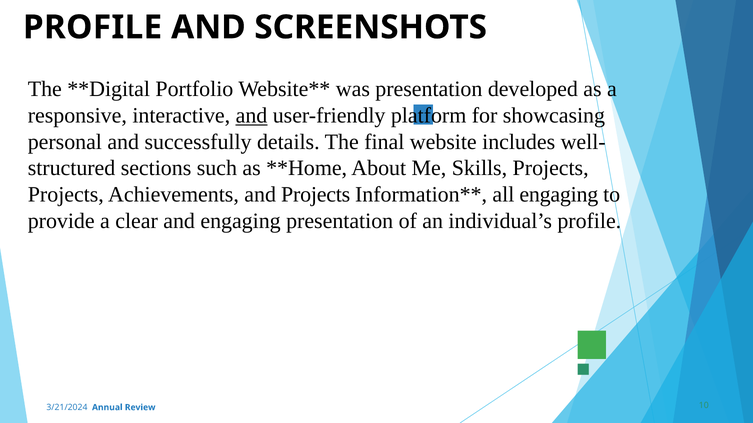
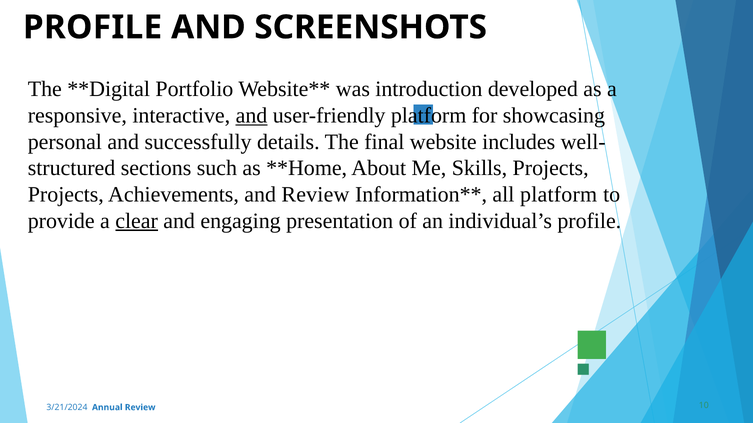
was presentation: presentation -> introduction
and Projects: Projects -> Review
all engaging: engaging -> platform
clear underline: none -> present
